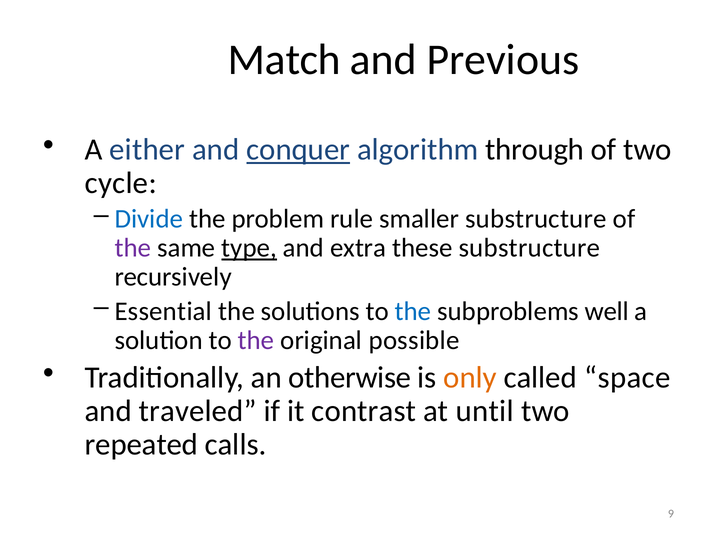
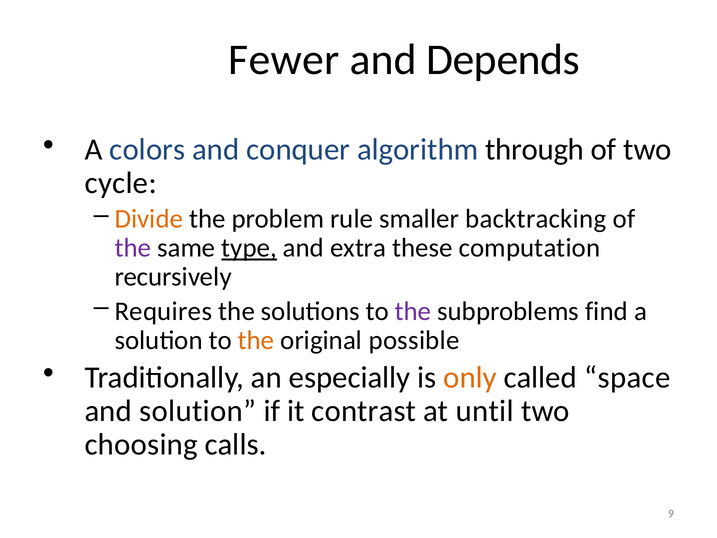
Match: Match -> Fewer
Previous: Previous -> Depends
either: either -> colors
conquer underline: present -> none
Divide colour: blue -> orange
smaller substructure: substructure -> backtracking
these substructure: substructure -> computation
Essential: Essential -> Requires
the at (413, 311) colour: blue -> purple
well: well -> find
the at (256, 340) colour: purple -> orange
otherwise: otherwise -> especially
and traveled: traveled -> solution
repeated: repeated -> choosing
